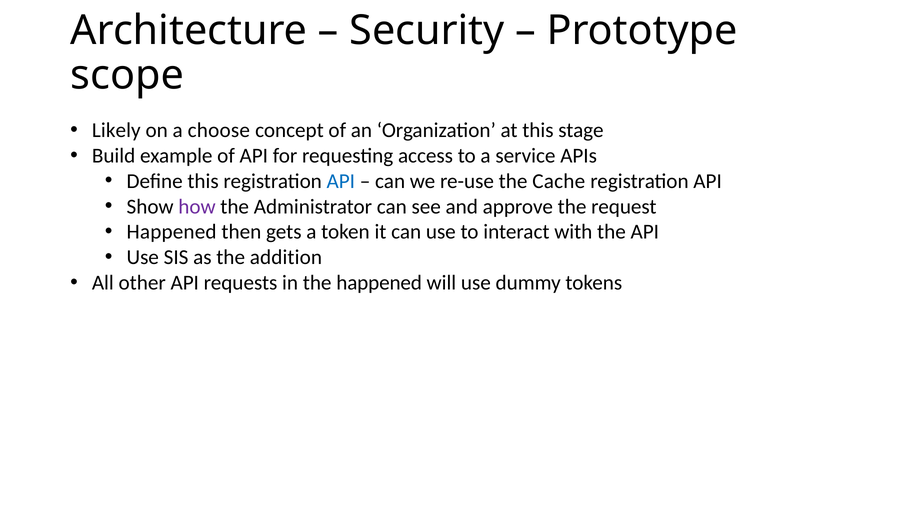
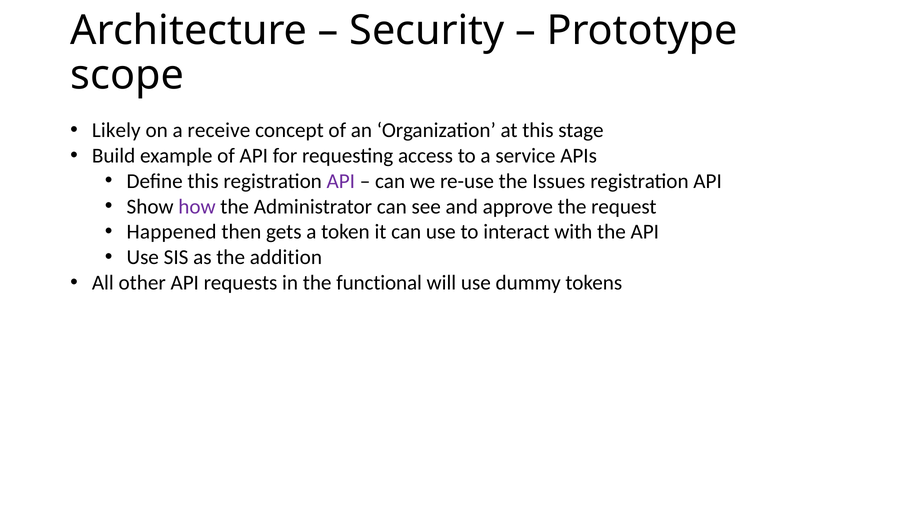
choose: choose -> receive
API at (341, 181) colour: blue -> purple
Cache: Cache -> Issues
the happened: happened -> functional
